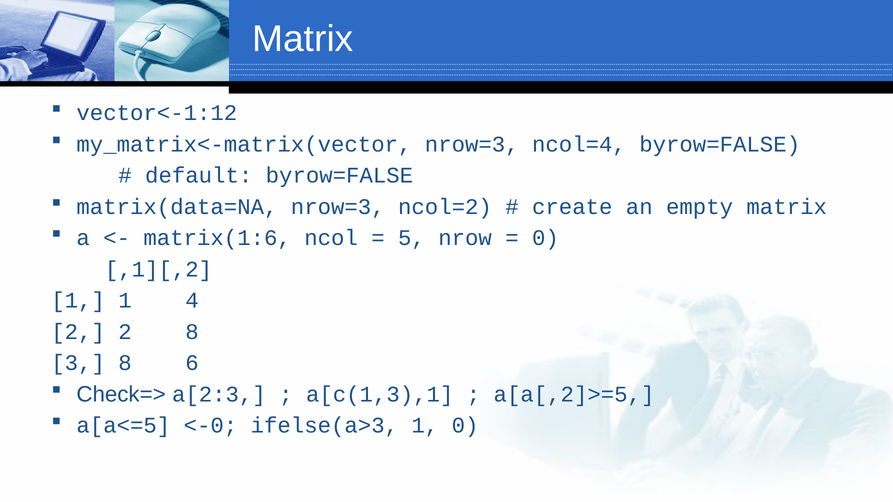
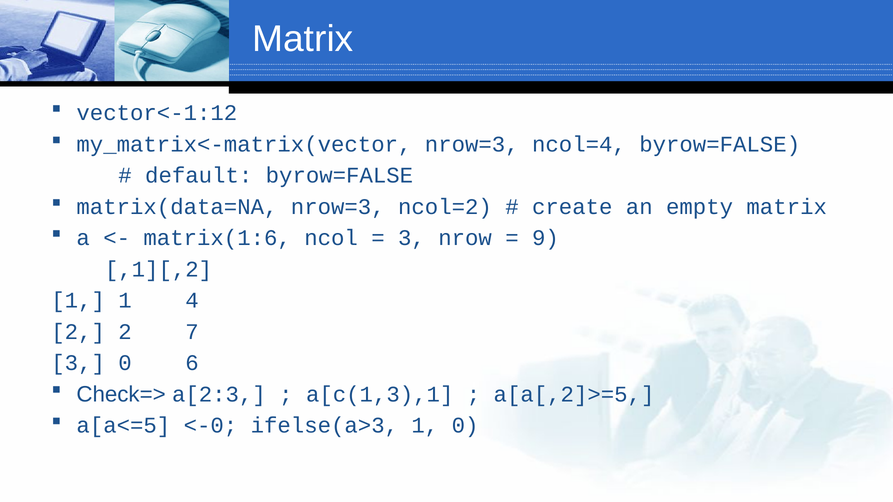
5 at (411, 238): 5 -> 3
0 at (545, 238): 0 -> 9
2 8: 8 -> 7
3 8: 8 -> 0
